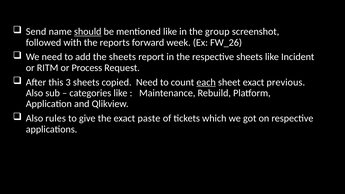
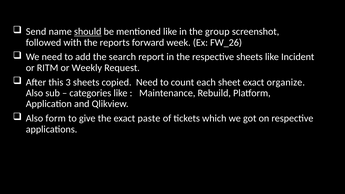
the sheets: sheets -> search
Process: Process -> Weekly
each underline: present -> none
previous: previous -> organize
rules: rules -> form
